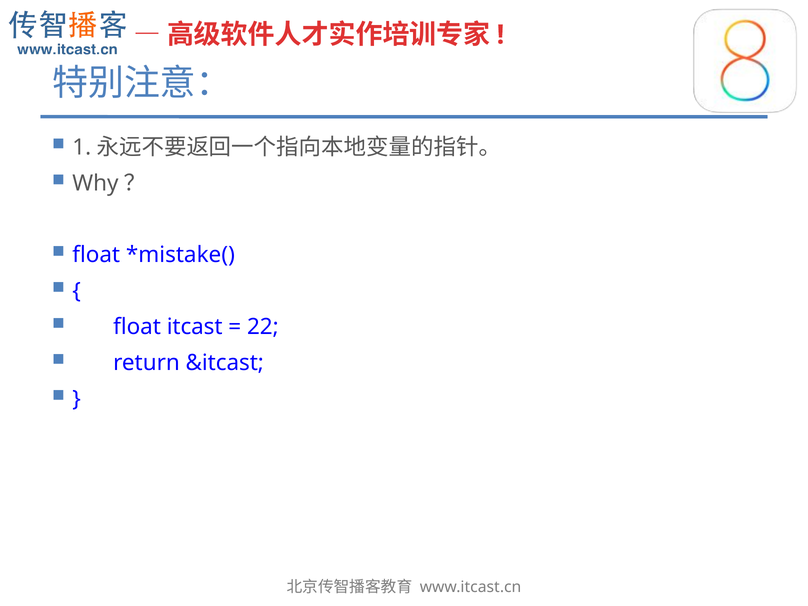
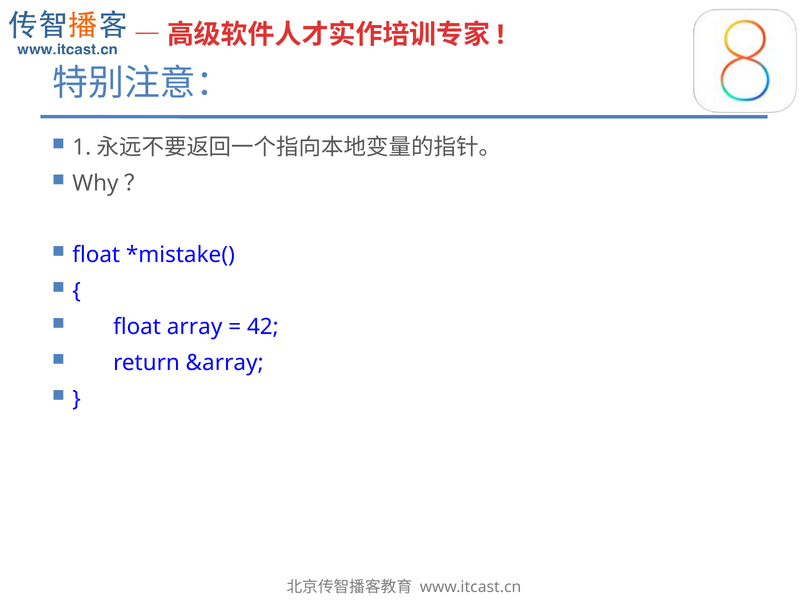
itcast: itcast -> array
22: 22 -> 42
&itcast: &itcast -> &array
